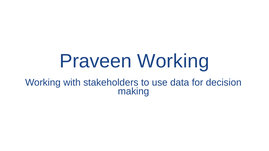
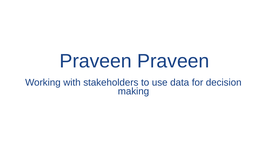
Praveen Working: Working -> Praveen
